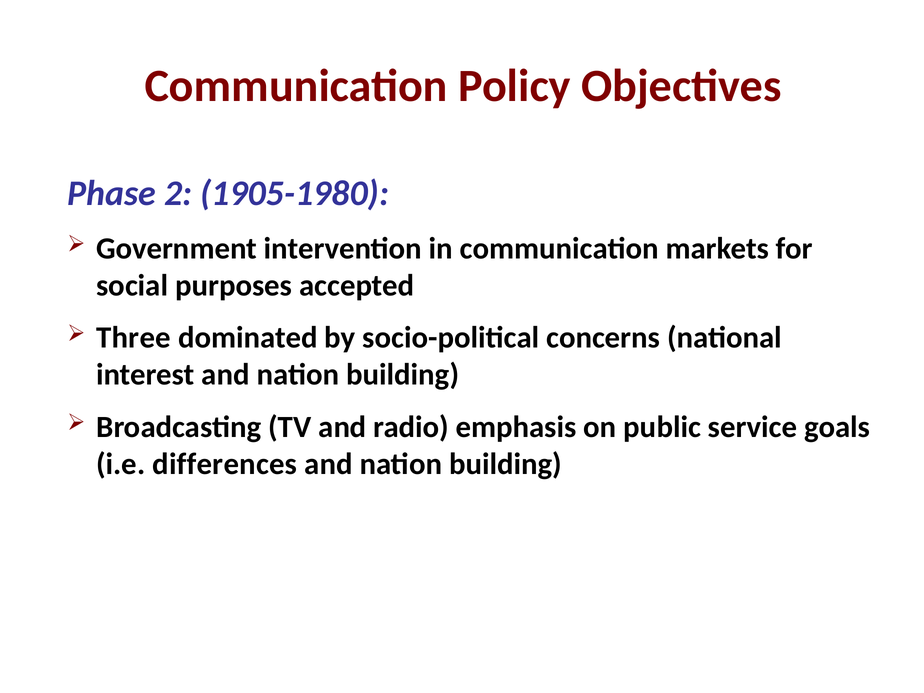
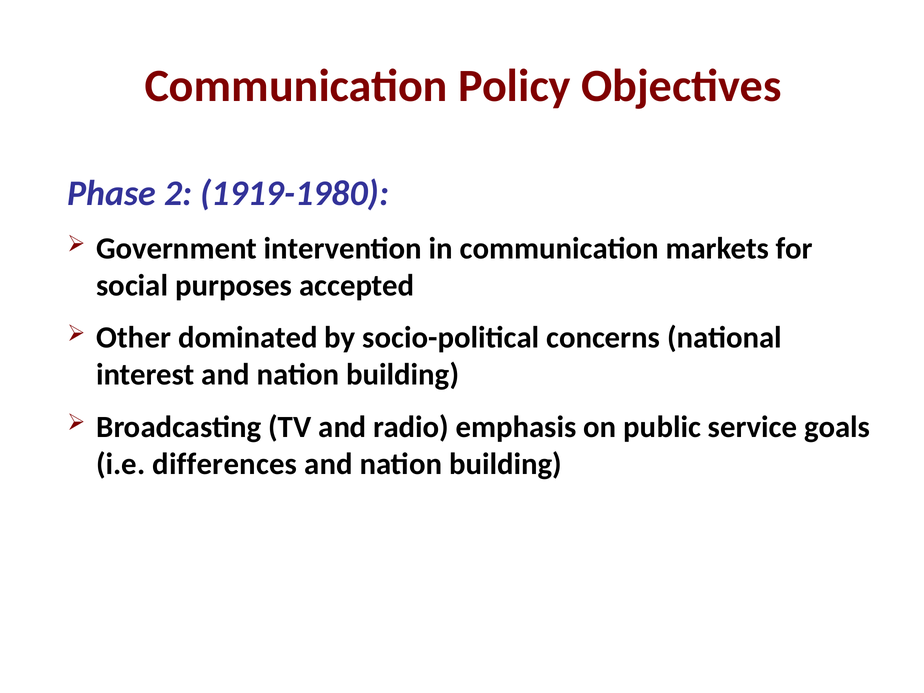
1905-1980: 1905-1980 -> 1919-1980
Three: Three -> Other
